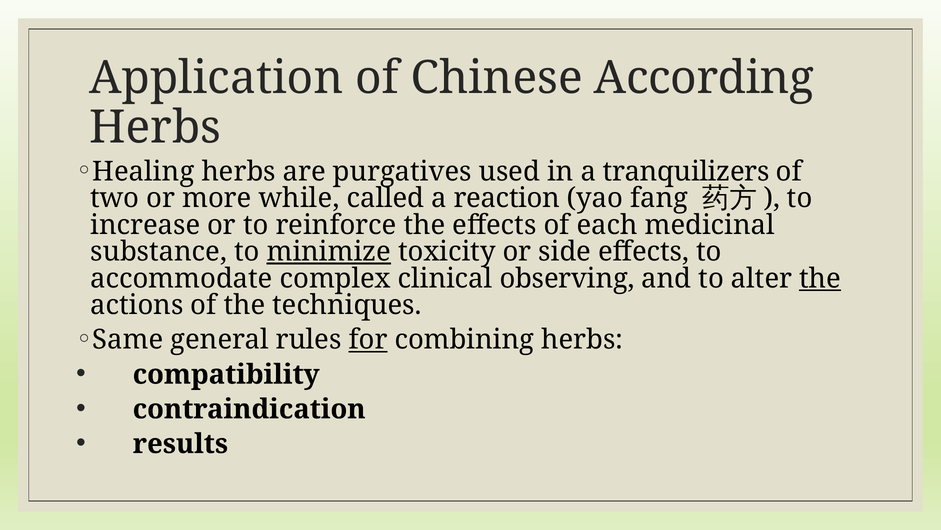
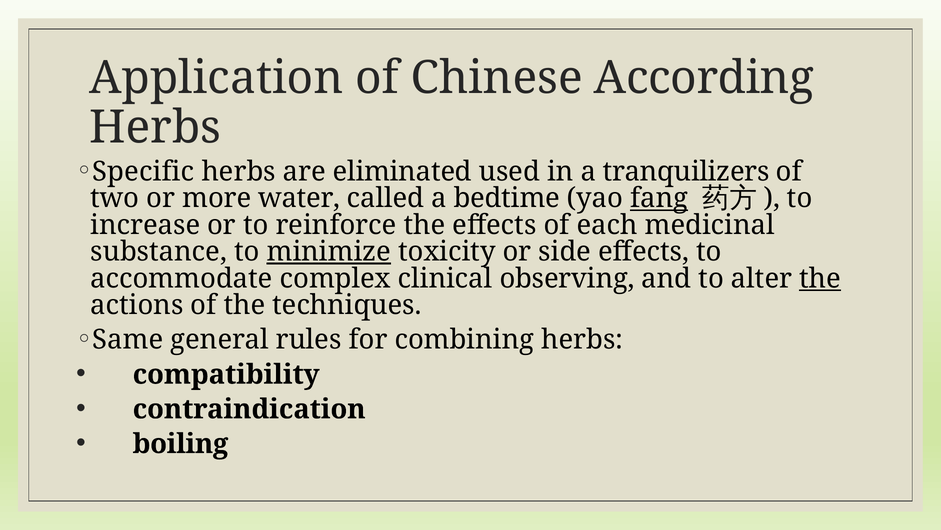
Healing: Healing -> Specific
purgatives: purgatives -> eliminated
while: while -> water
reaction: reaction -> bedtime
fang underline: none -> present
for underline: present -> none
results: results -> boiling
